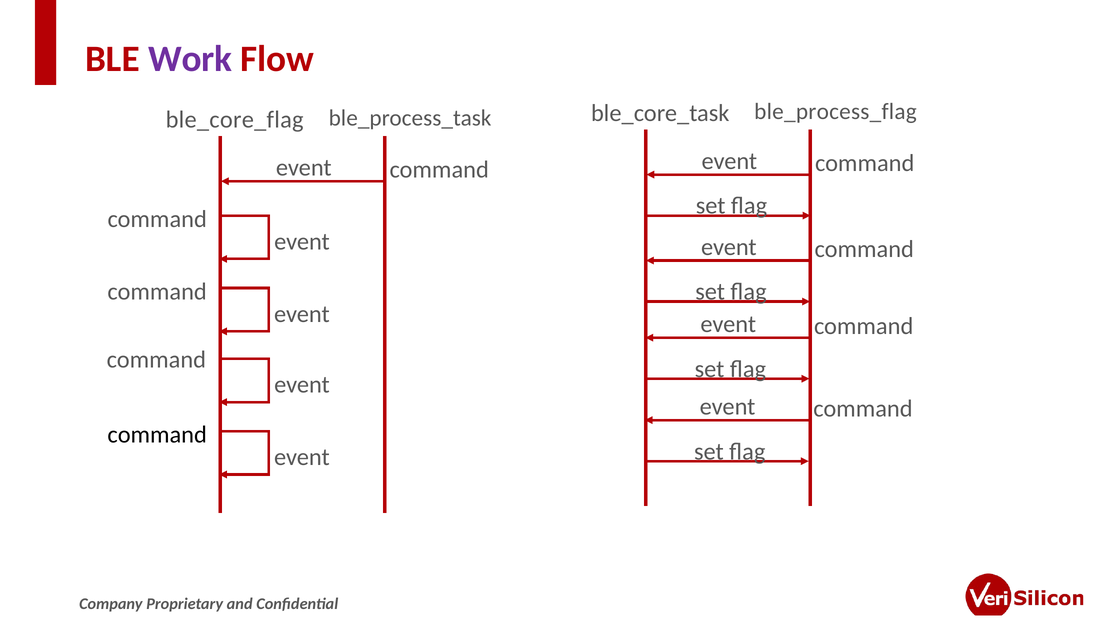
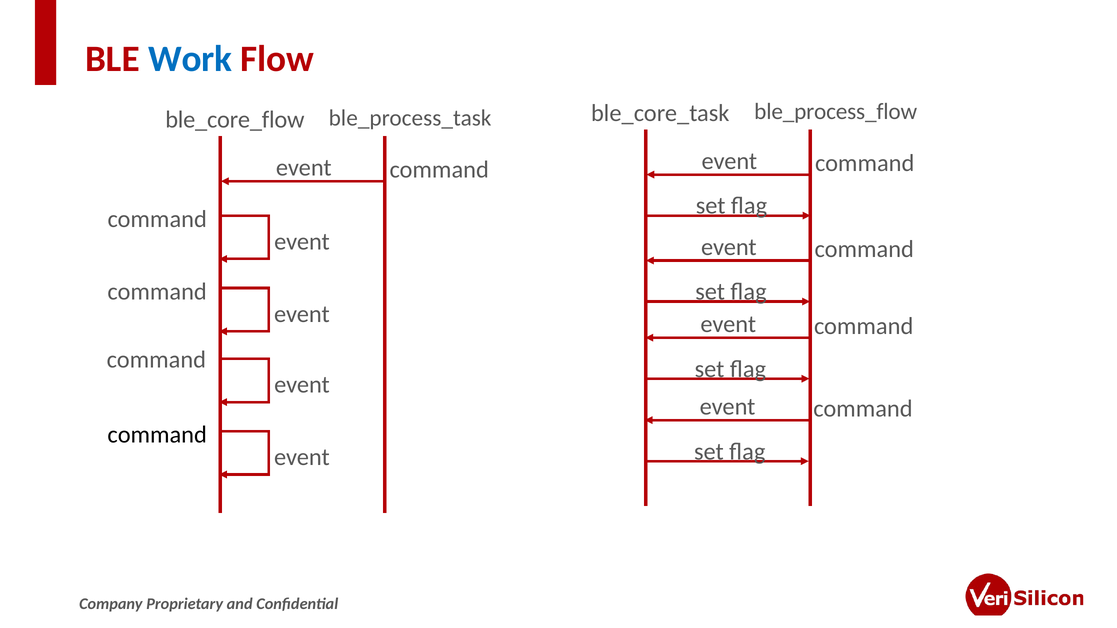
Work colour: purple -> blue
ble_process_flag: ble_process_flag -> ble_process_flow
ble_core_flag: ble_core_flag -> ble_core_flow
